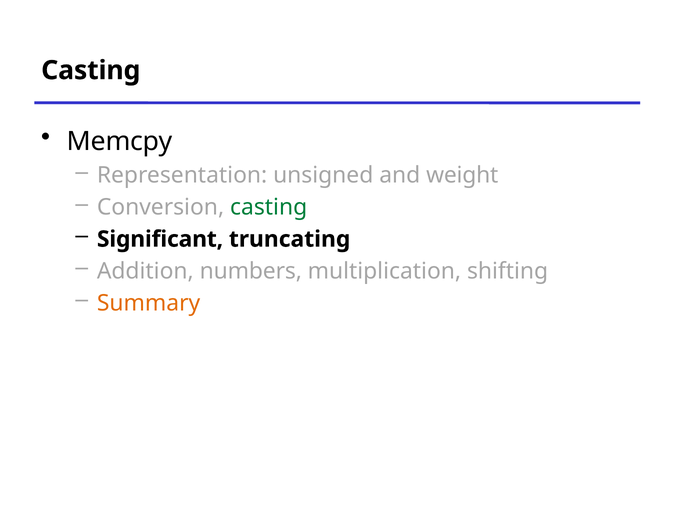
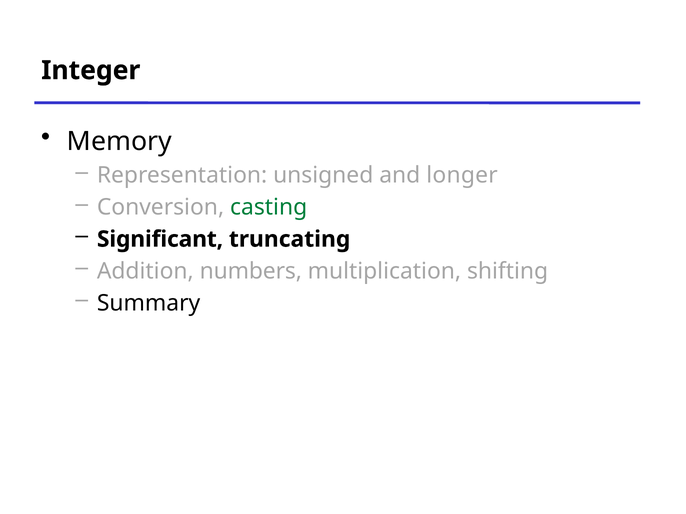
Casting at (91, 70): Casting -> Integer
Memcpy: Memcpy -> Memory
weight: weight -> longer
Summary colour: orange -> black
